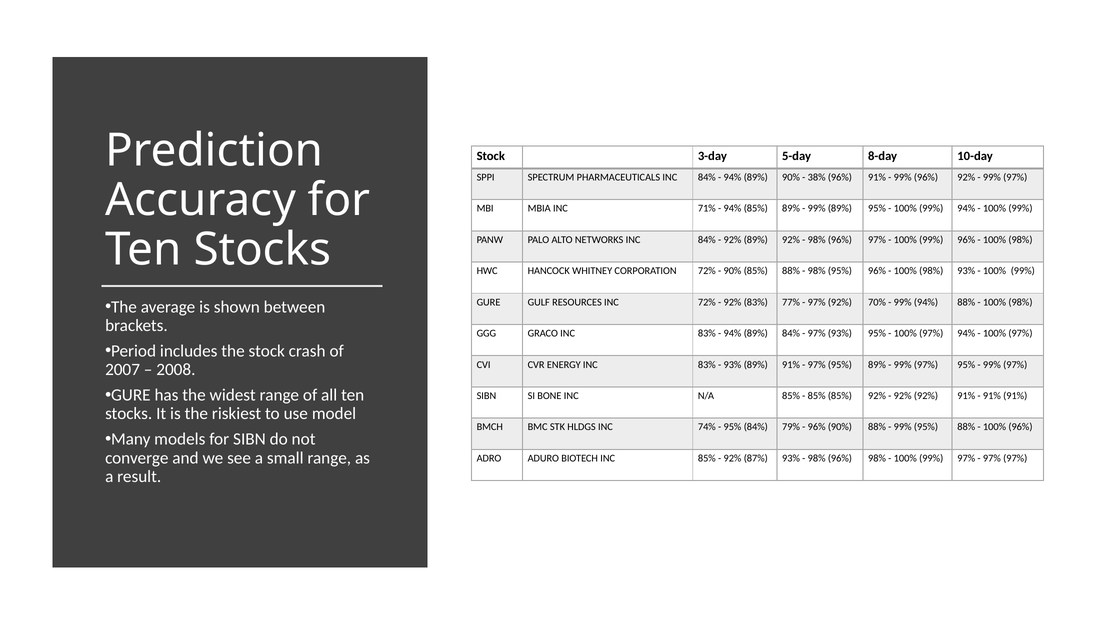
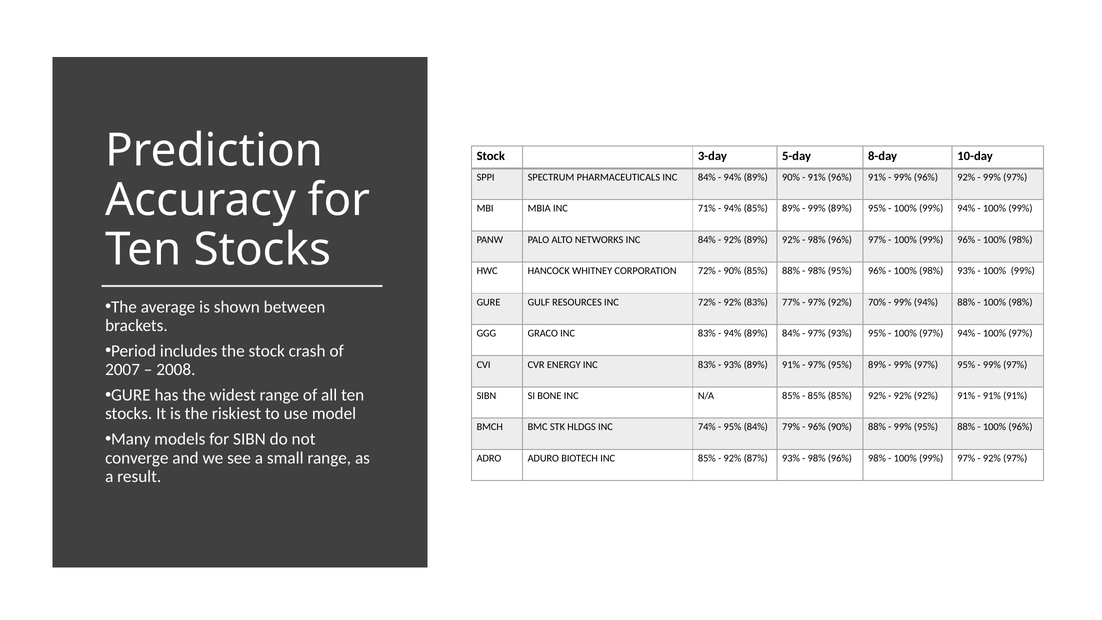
38% at (817, 177): 38% -> 91%
97% at (992, 458): 97% -> 92%
